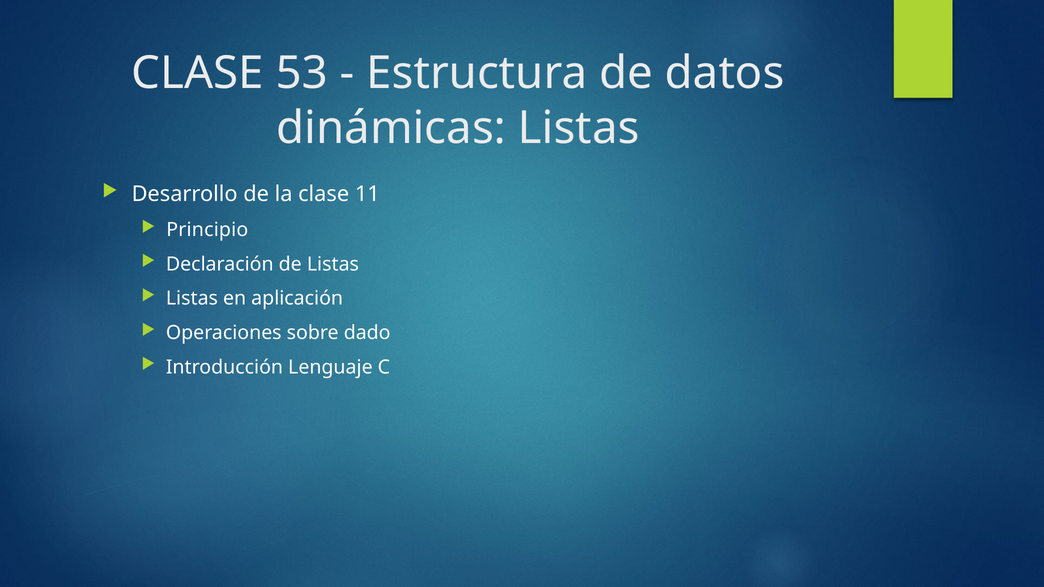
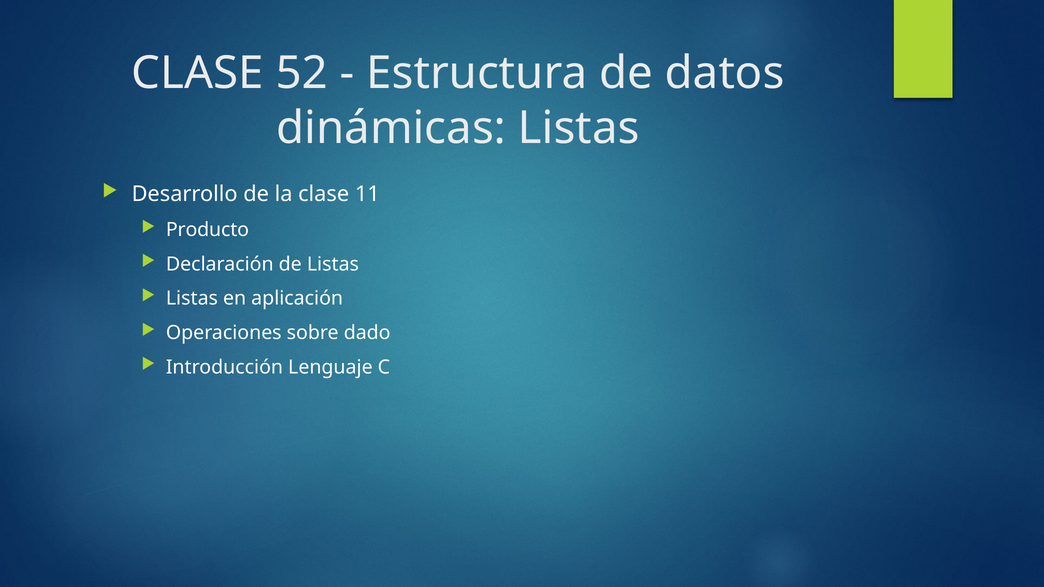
53: 53 -> 52
Principio: Principio -> Producto
